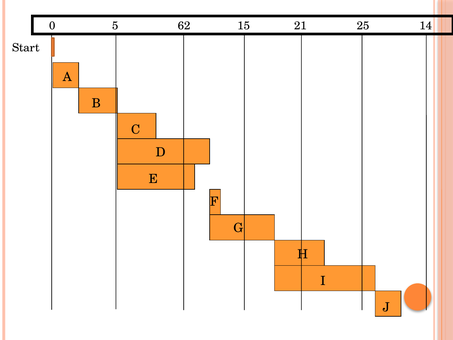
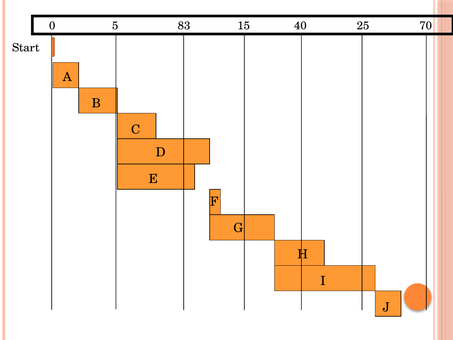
62: 62 -> 83
21: 21 -> 40
14: 14 -> 70
